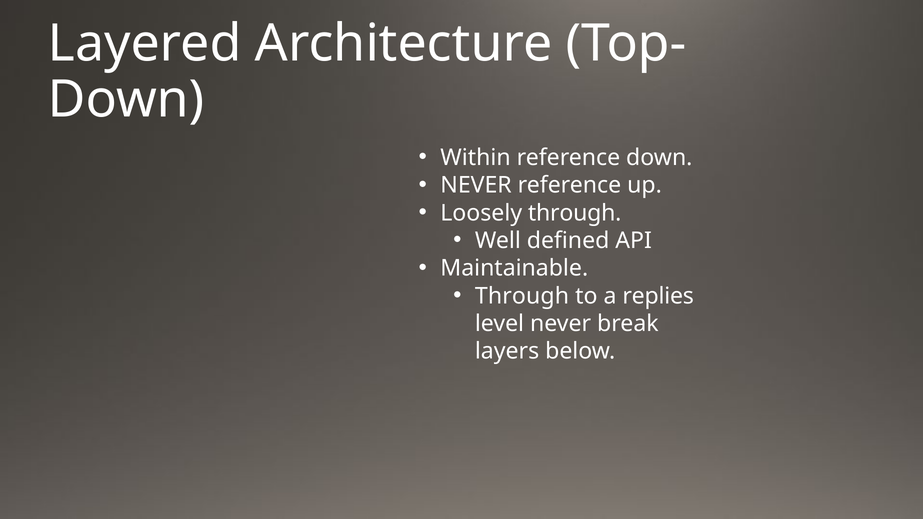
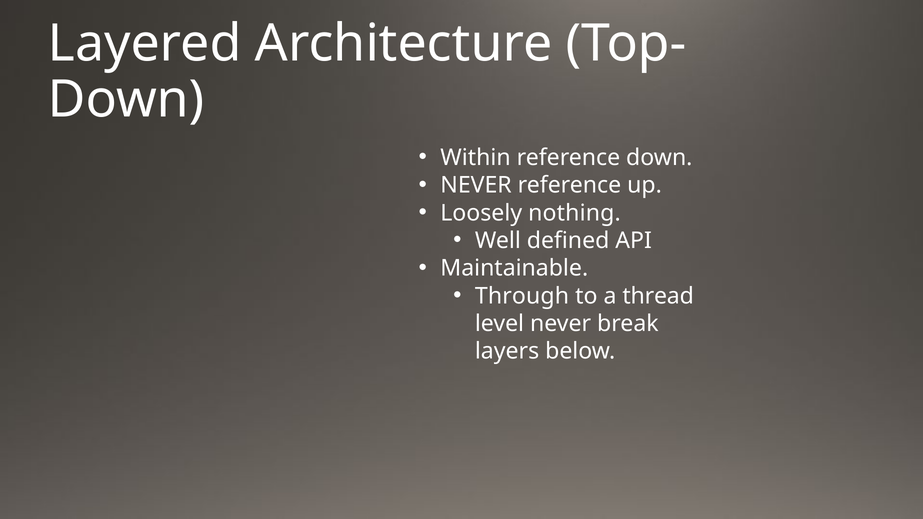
Loosely through: through -> nothing
replies: replies -> thread
